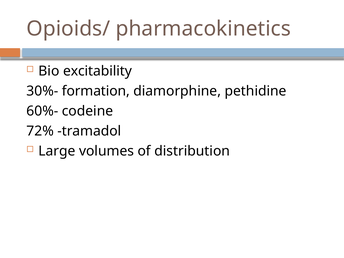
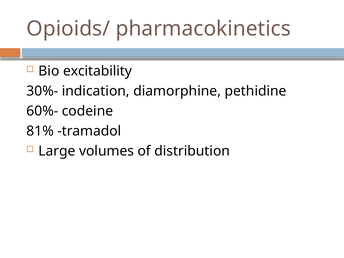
formation: formation -> indication
72%: 72% -> 81%
